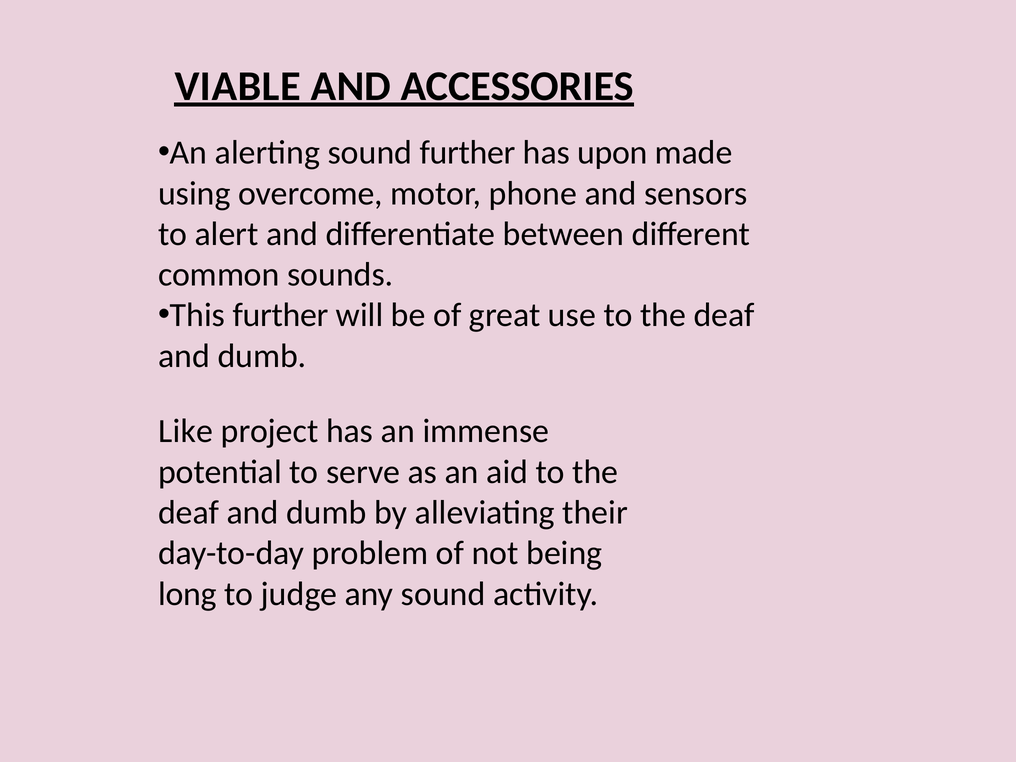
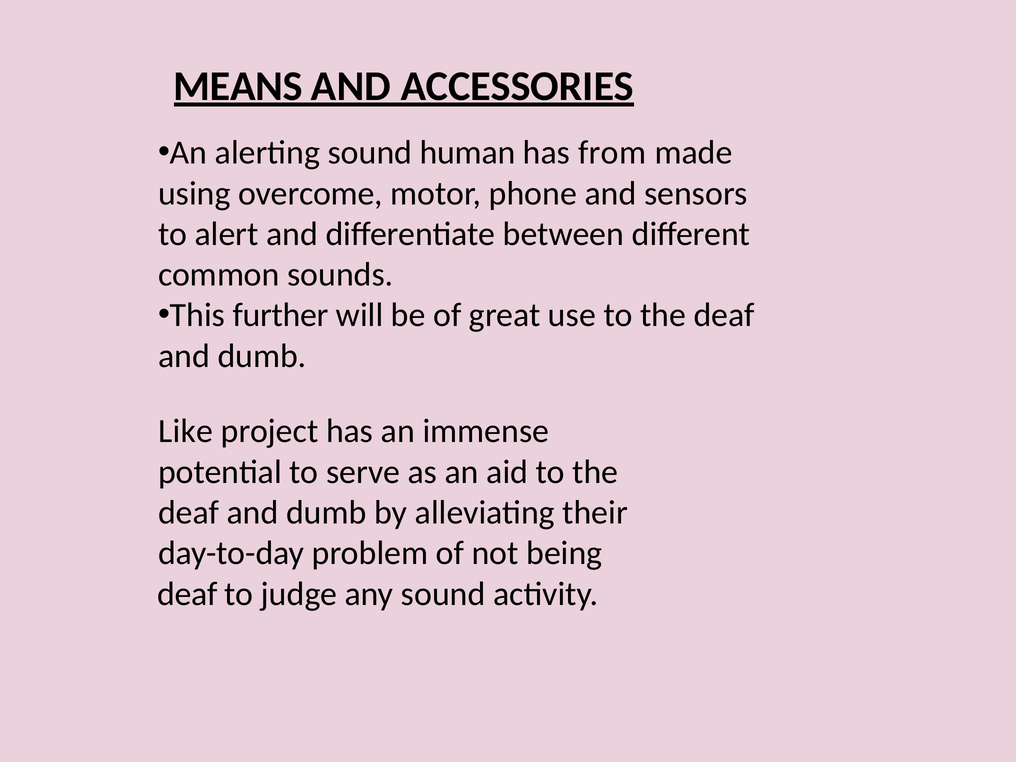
VIABLE: VIABLE -> MEANS
sound further: further -> human
upon: upon -> from
long at (187, 594): long -> deaf
